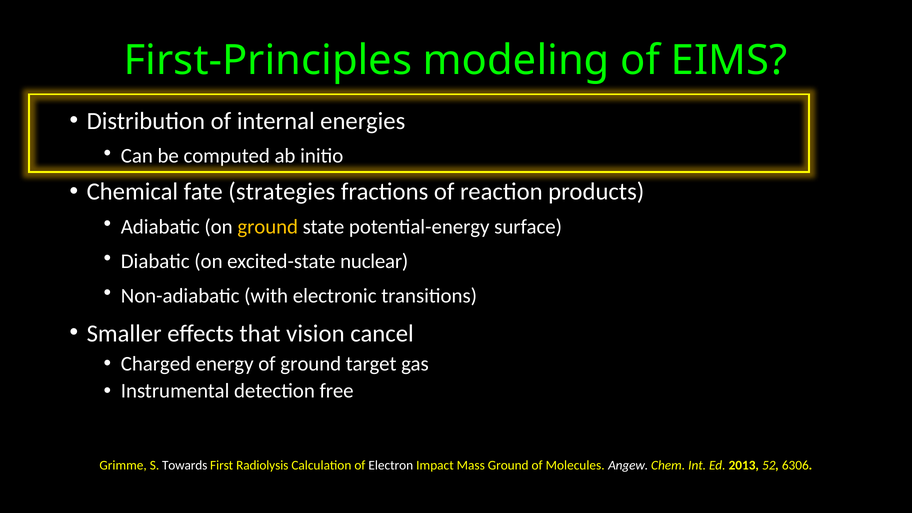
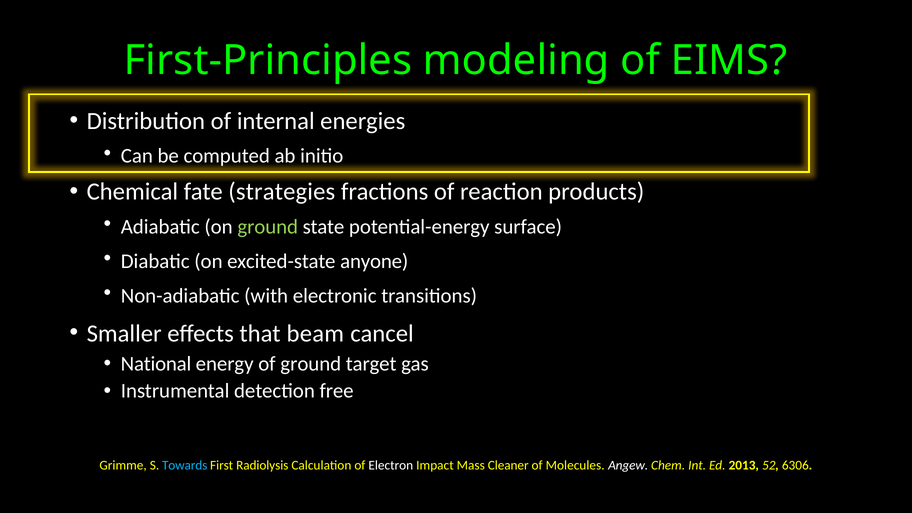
ground at (268, 227) colour: yellow -> light green
nuclear: nuclear -> anyone
vision: vision -> beam
Charged: Charged -> National
Towards colour: white -> light blue
Mass Ground: Ground -> Cleaner
